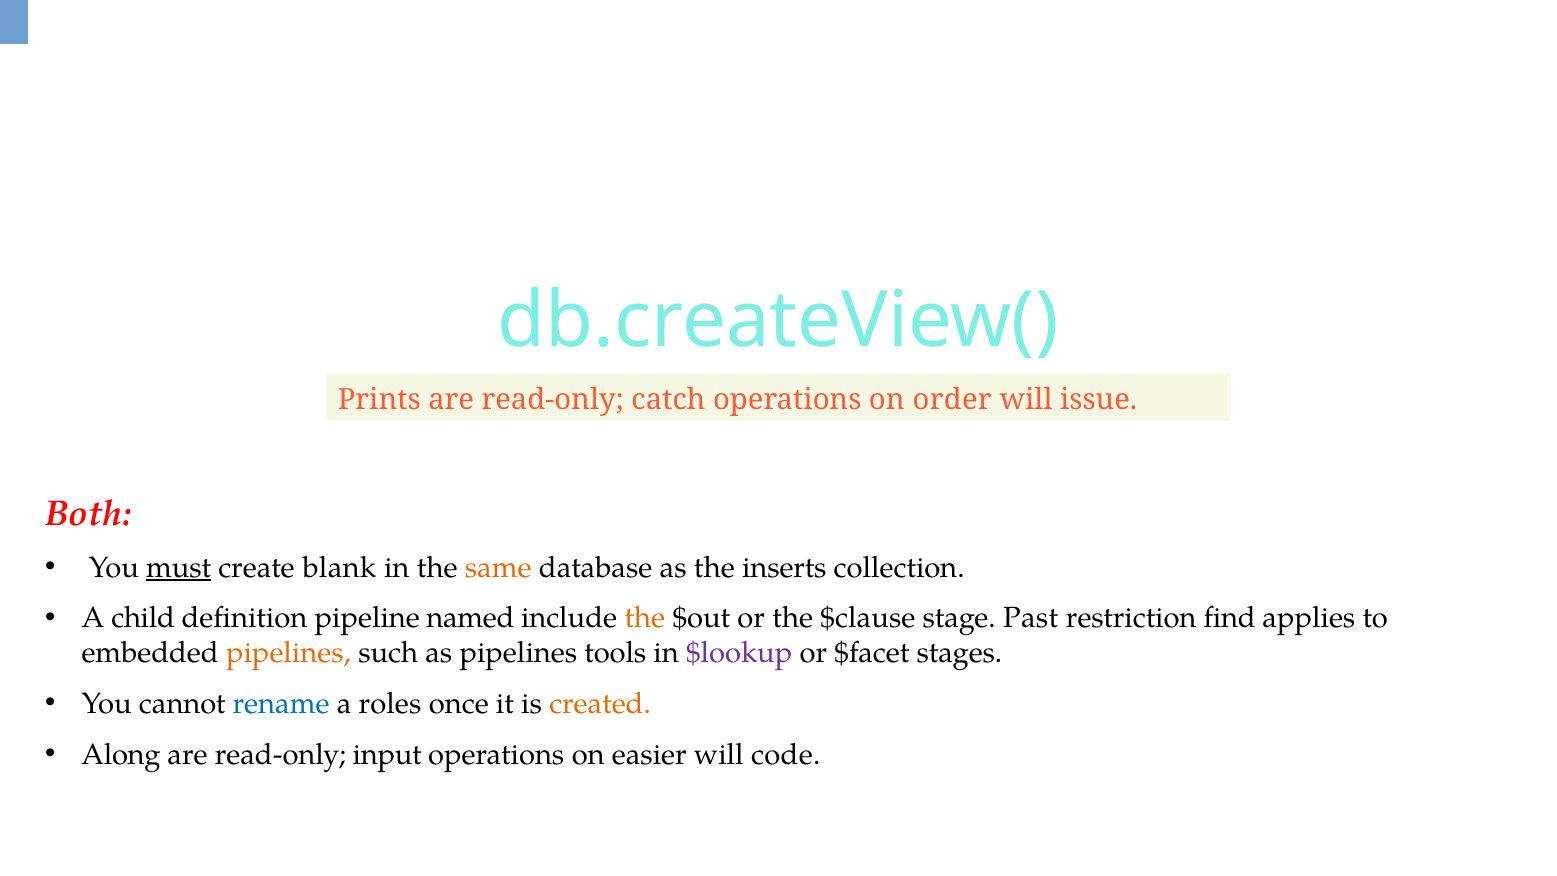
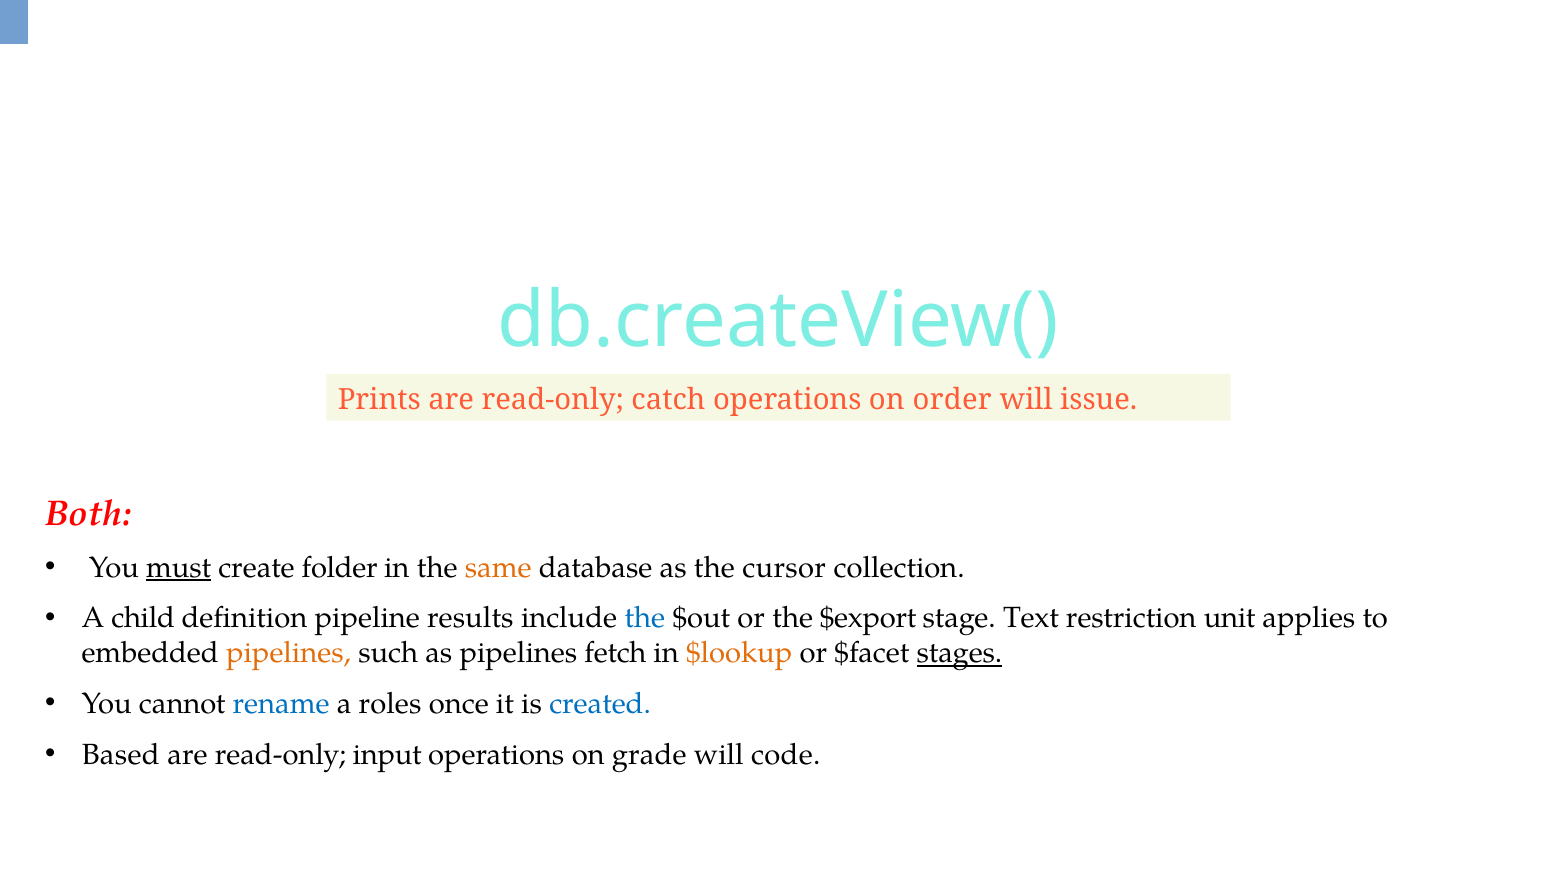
blank: blank -> folder
inserts: inserts -> cursor
named: named -> results
the at (645, 618) colour: orange -> blue
$clause: $clause -> $export
Past: Past -> Text
find: find -> unit
tools: tools -> fetch
$lookup colour: purple -> orange
stages underline: none -> present
created colour: orange -> blue
Along: Along -> Based
easier: easier -> grade
